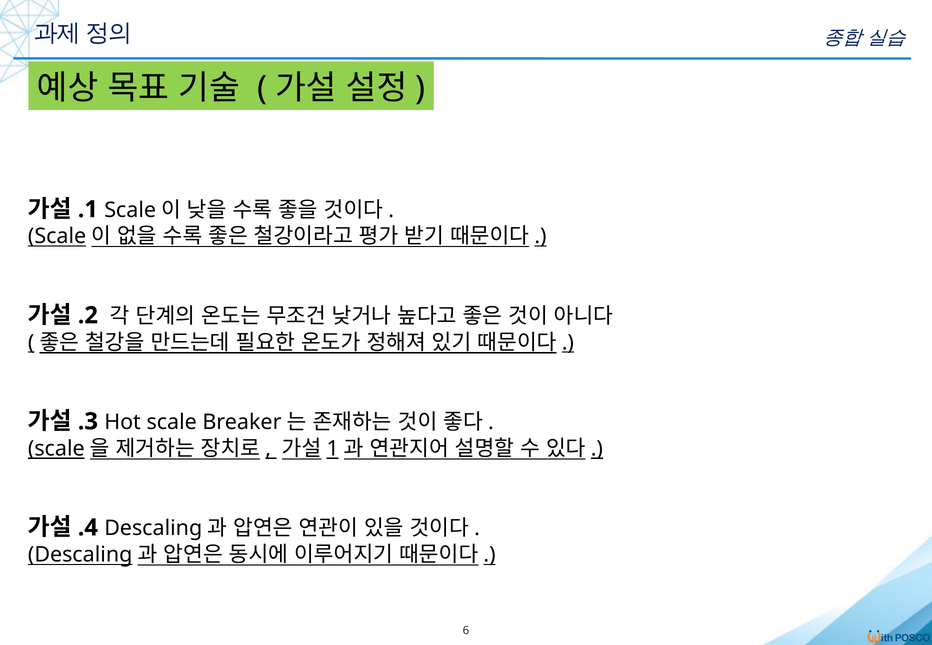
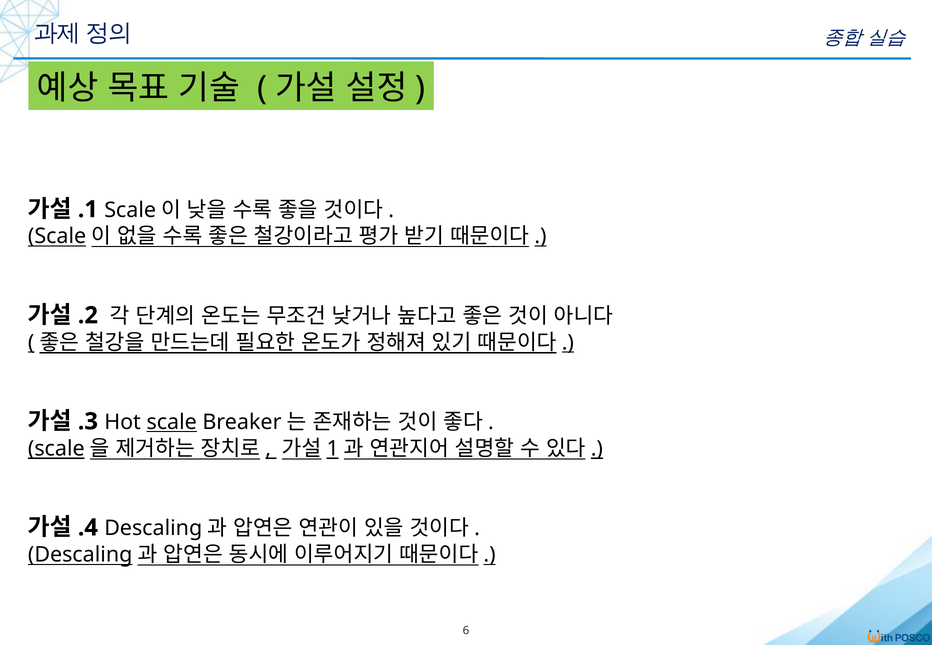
scale underline: none -> present
